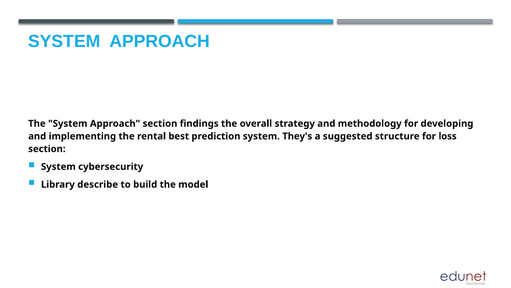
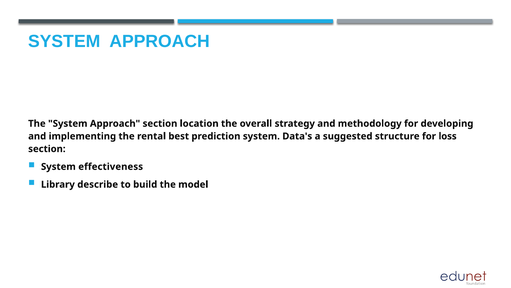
findings: findings -> location
They's: They's -> Data's
cybersecurity: cybersecurity -> effectiveness
